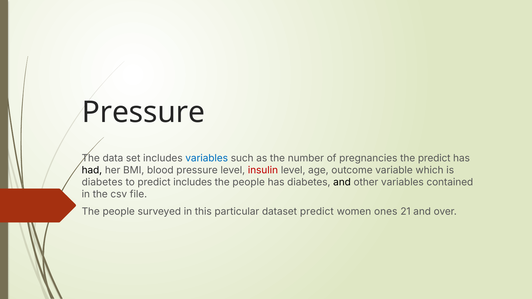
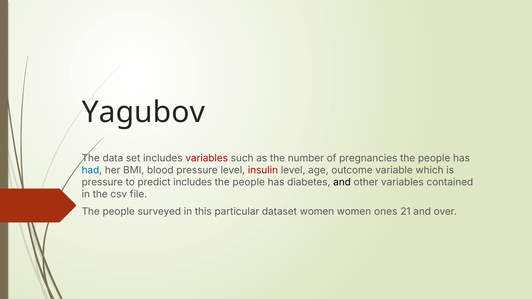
Pressure at (143, 112): Pressure -> Yagubov
variables at (207, 158) colour: blue -> red
pregnancies the predict: predict -> people
had colour: black -> blue
diabetes at (102, 182): diabetes -> pressure
dataset predict: predict -> women
